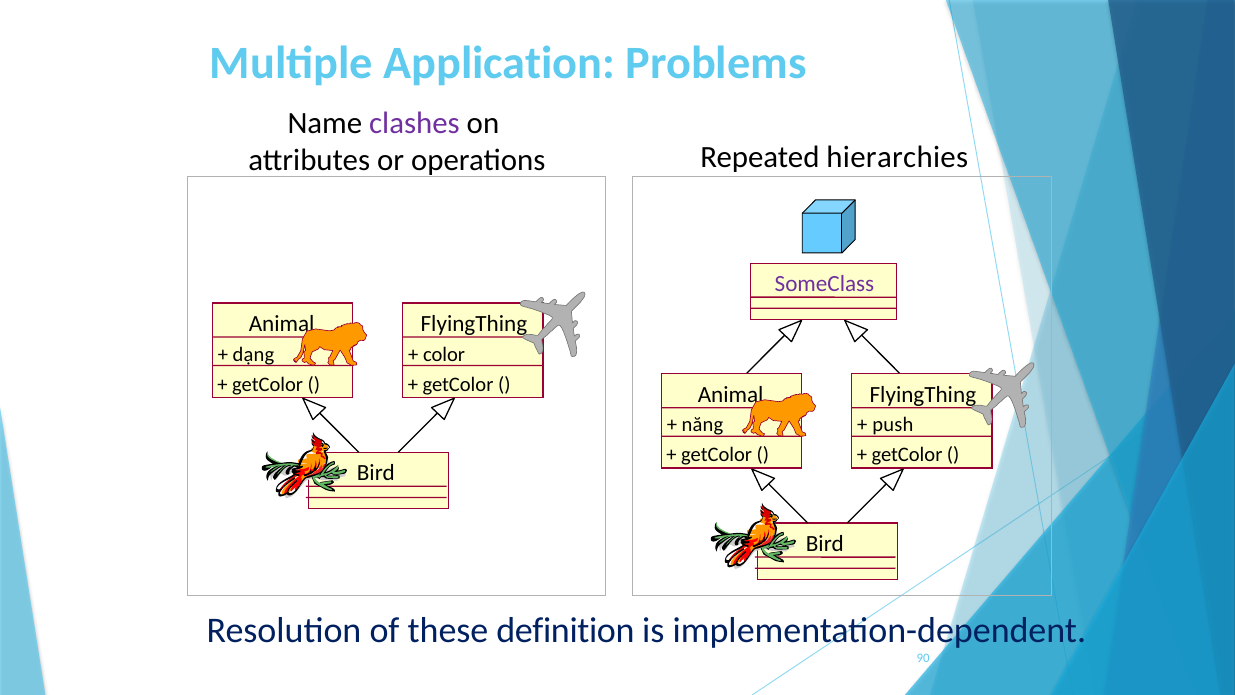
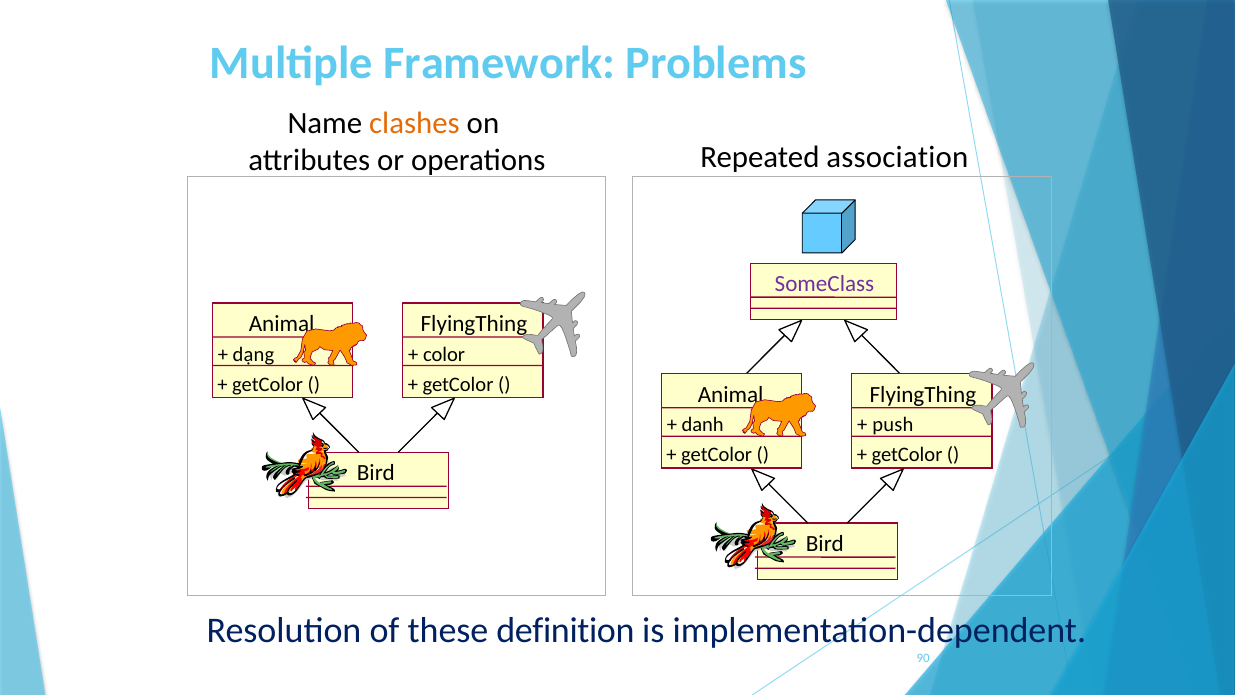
Application: Application -> Framework
clashes colour: purple -> orange
hierarchies: hierarchies -> association
năng: năng -> danh
